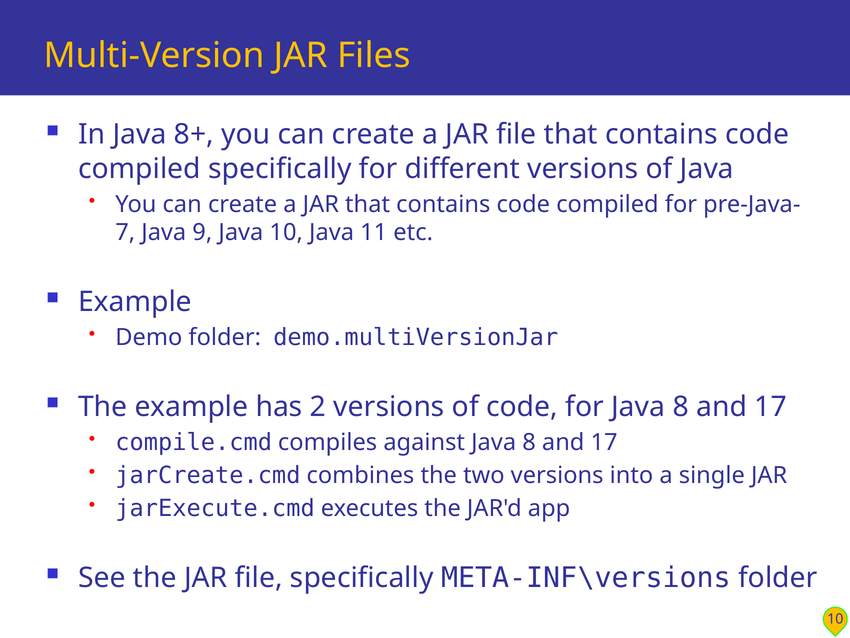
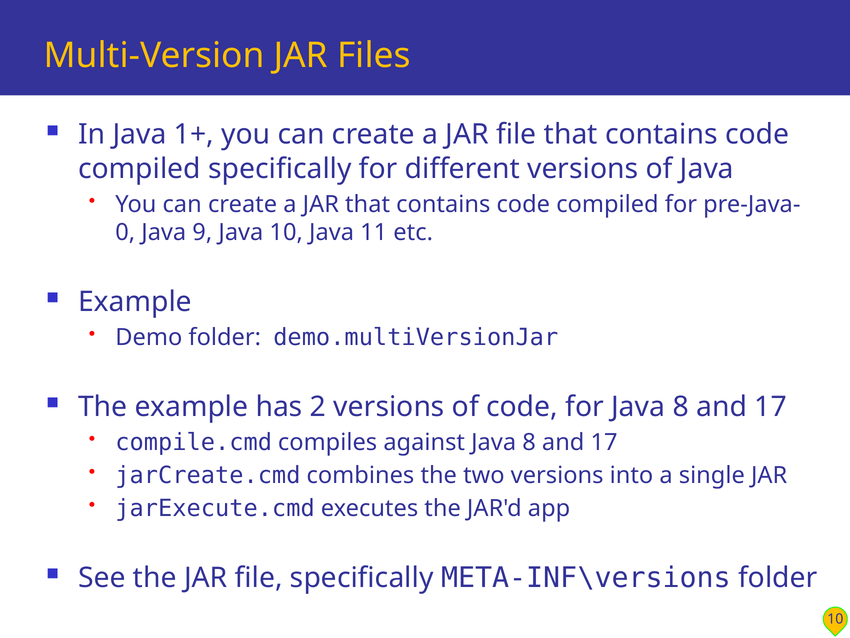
8+: 8+ -> 1+
7: 7 -> 0
